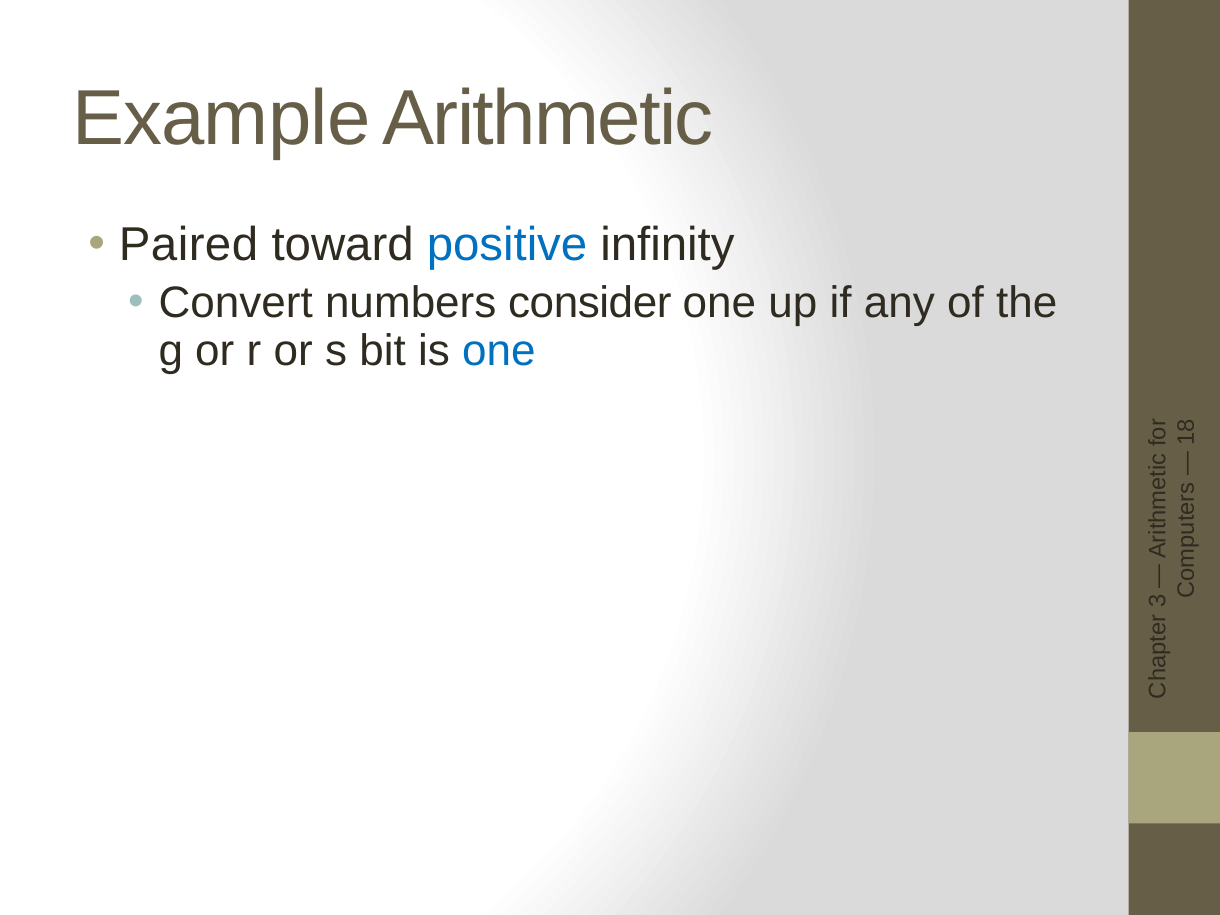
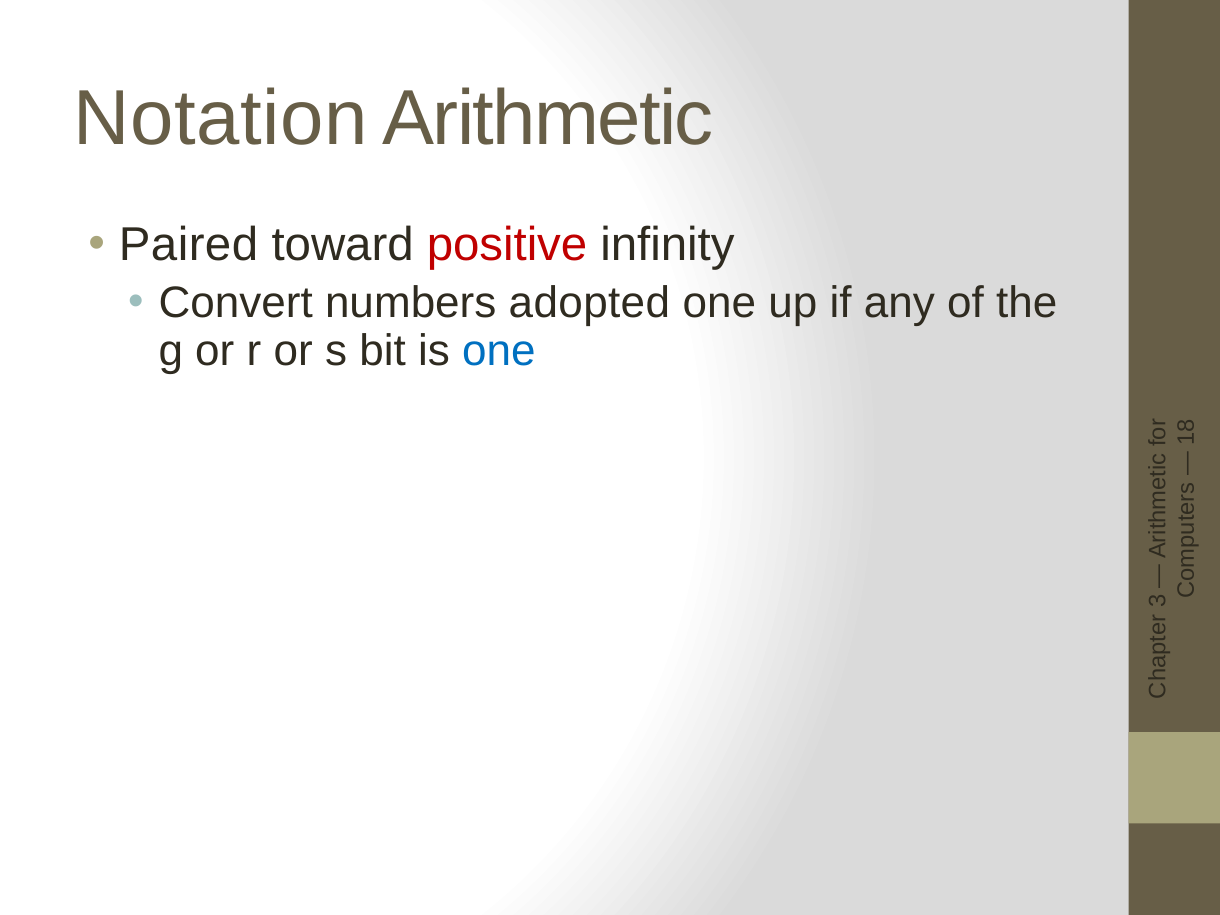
Example: Example -> Notation
positive colour: blue -> red
consider: consider -> adopted
